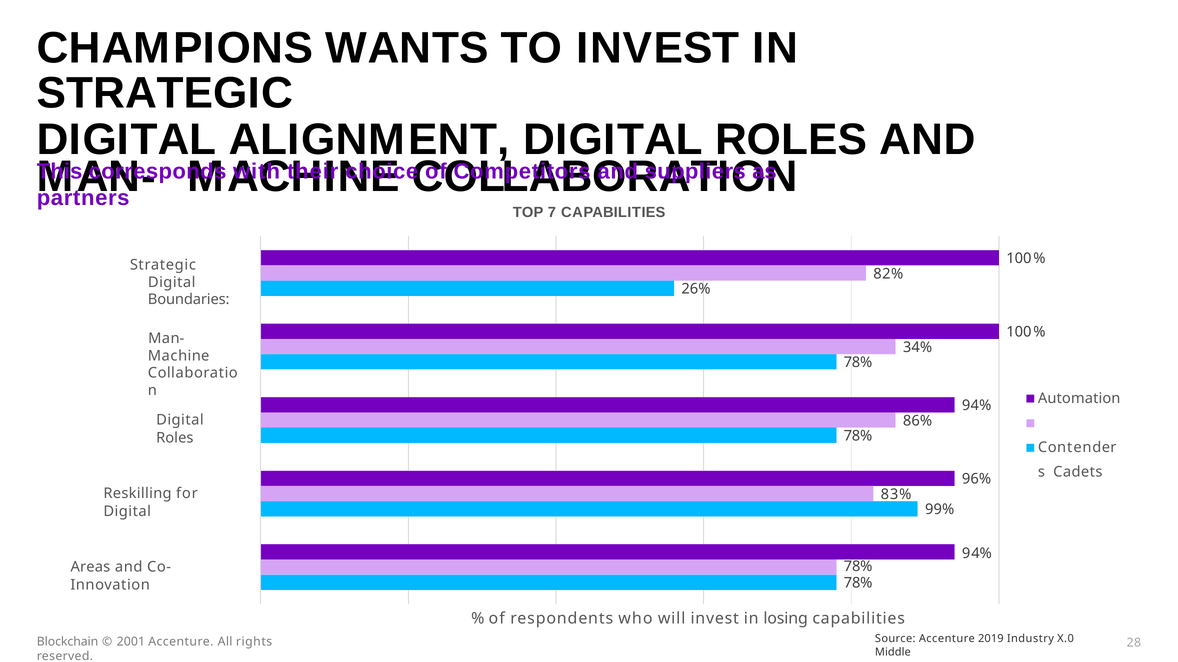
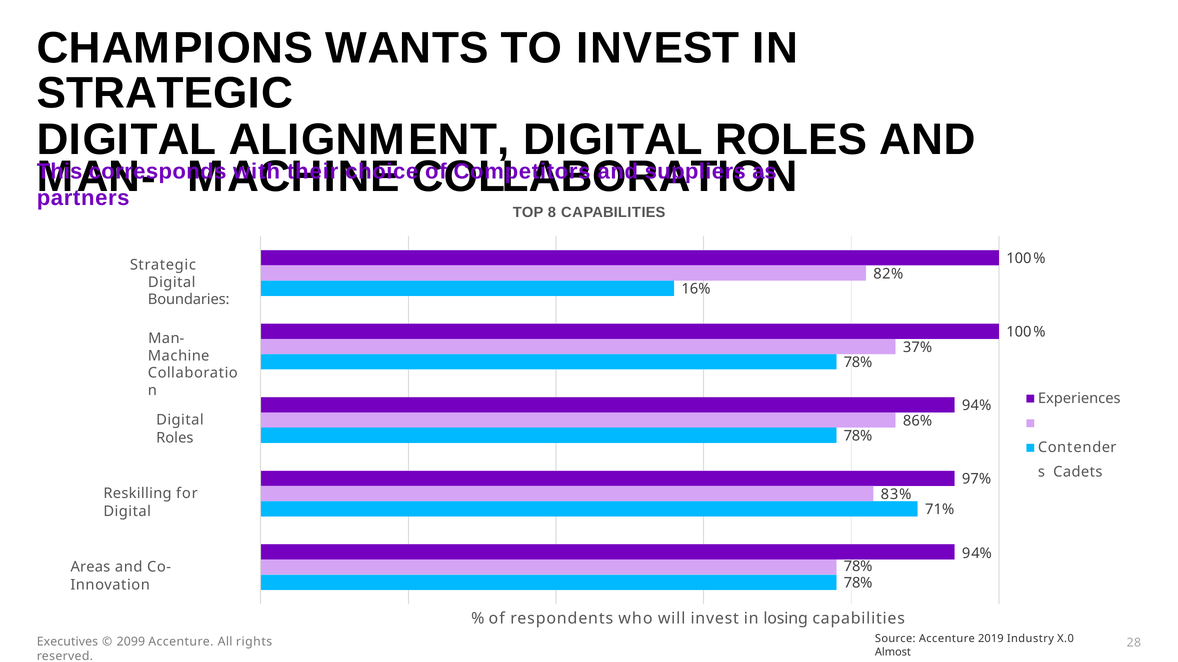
7: 7 -> 8
26%: 26% -> 16%
34%: 34% -> 37%
Automation: Automation -> Experiences
96%: 96% -> 97%
99%: 99% -> 71%
Blockchain: Blockchain -> Executives
2001: 2001 -> 2099
Middle: Middle -> Almost
